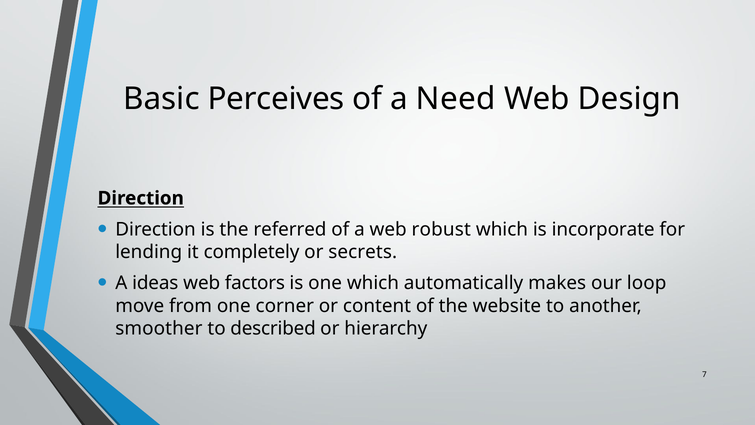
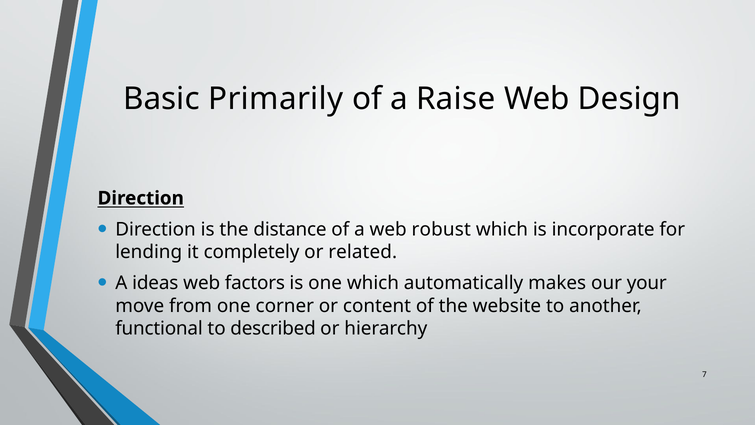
Perceives: Perceives -> Primarily
Need: Need -> Raise
referred: referred -> distance
secrets: secrets -> related
loop: loop -> your
smoother: smoother -> functional
